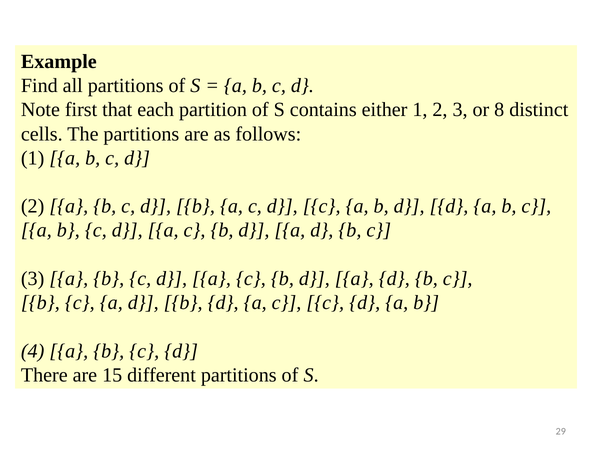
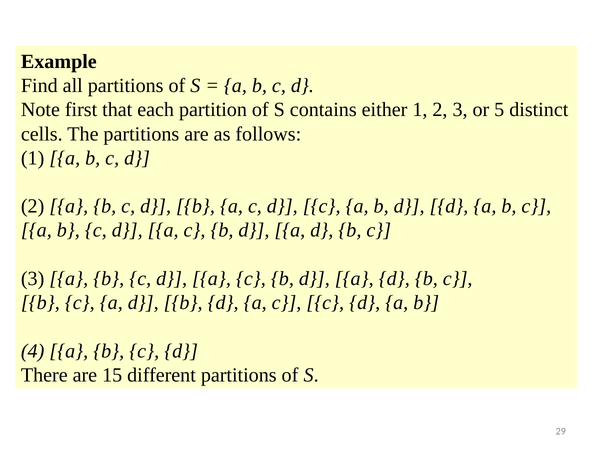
8: 8 -> 5
